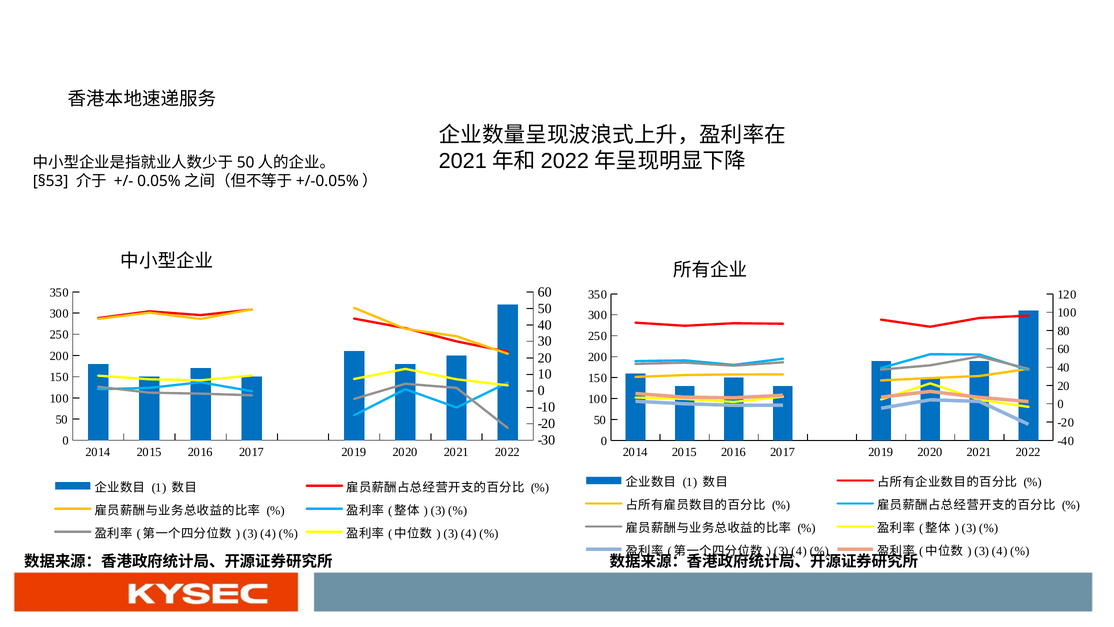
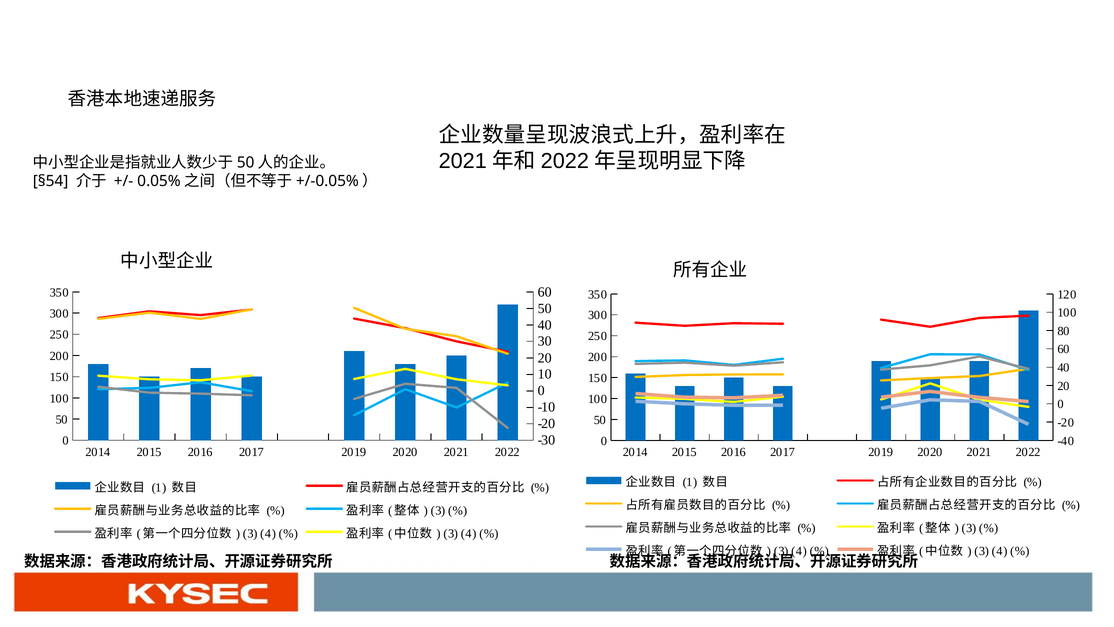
§53: §53 -> §54
